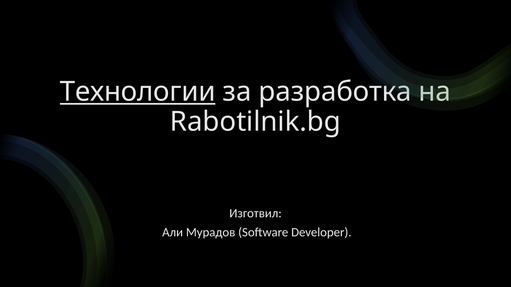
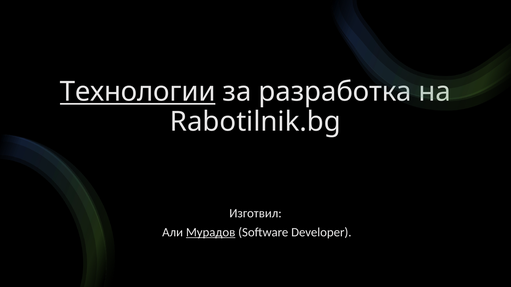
Мурадов underline: none -> present
